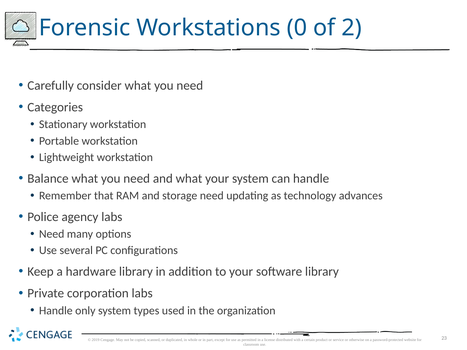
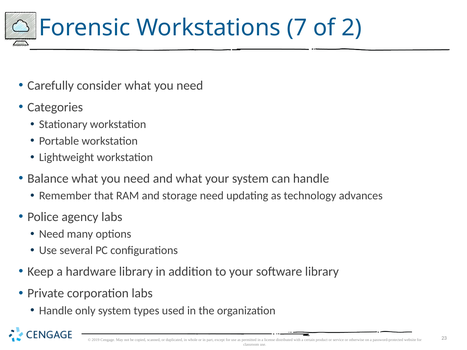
0: 0 -> 7
